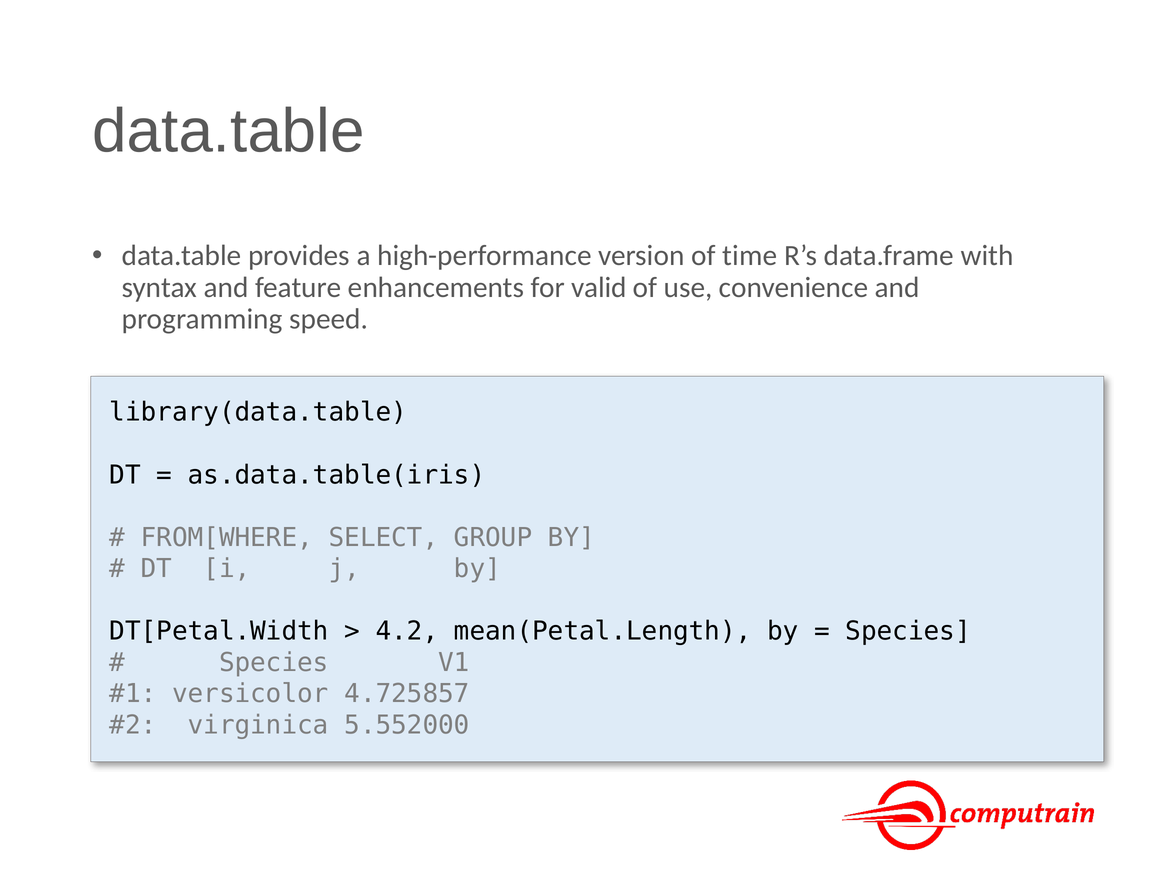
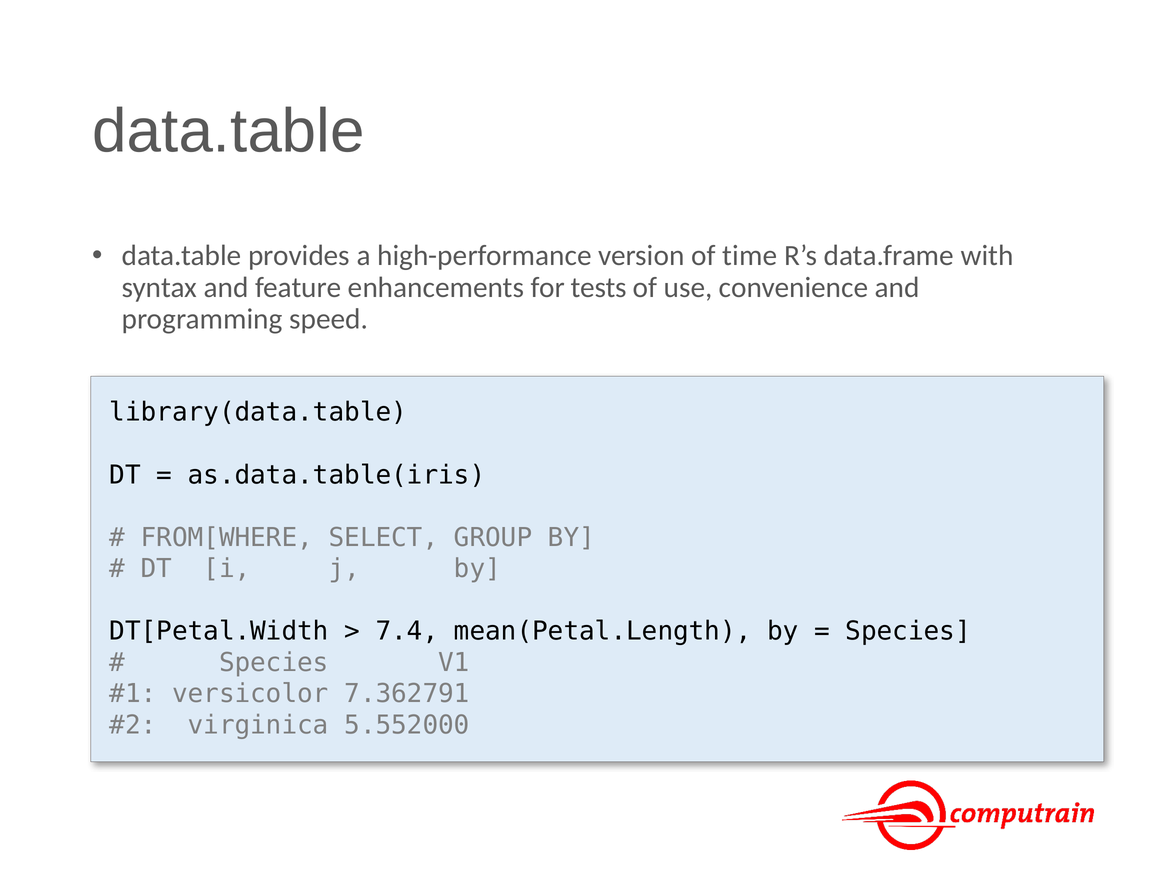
valid: valid -> tests
4.2: 4.2 -> 7.4
4.725857: 4.725857 -> 7.362791
